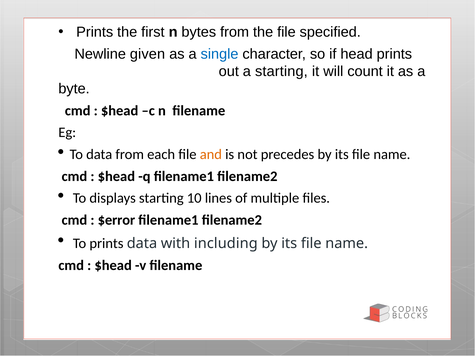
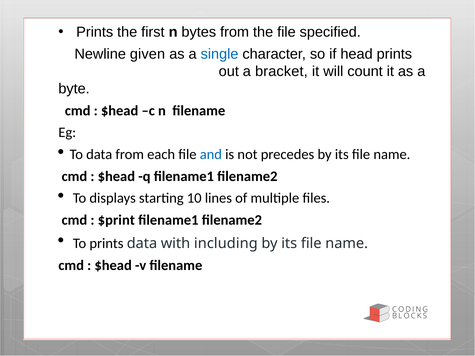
a starting: starting -> bracket
and colour: orange -> blue
$error: $error -> $print
